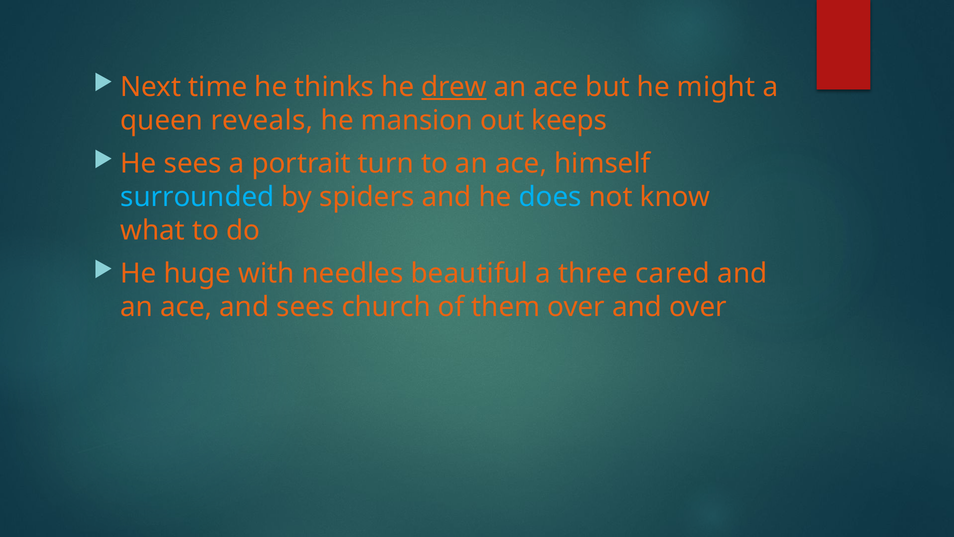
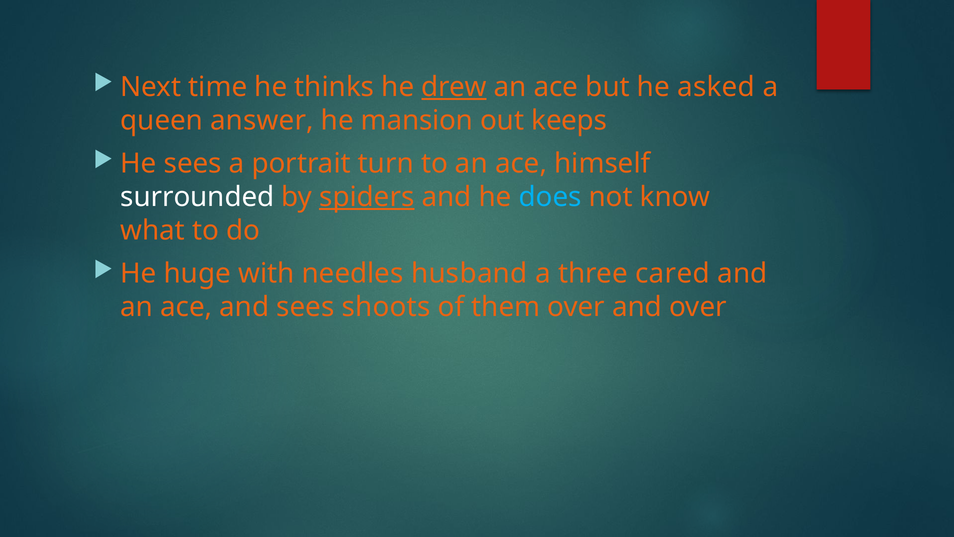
might: might -> asked
reveals: reveals -> answer
surrounded colour: light blue -> white
spiders underline: none -> present
beautiful: beautiful -> husband
church: church -> shoots
